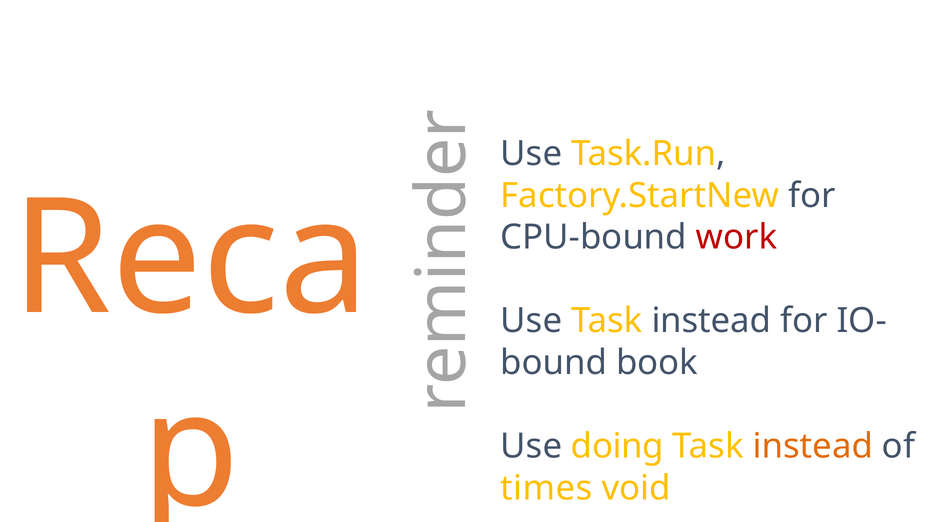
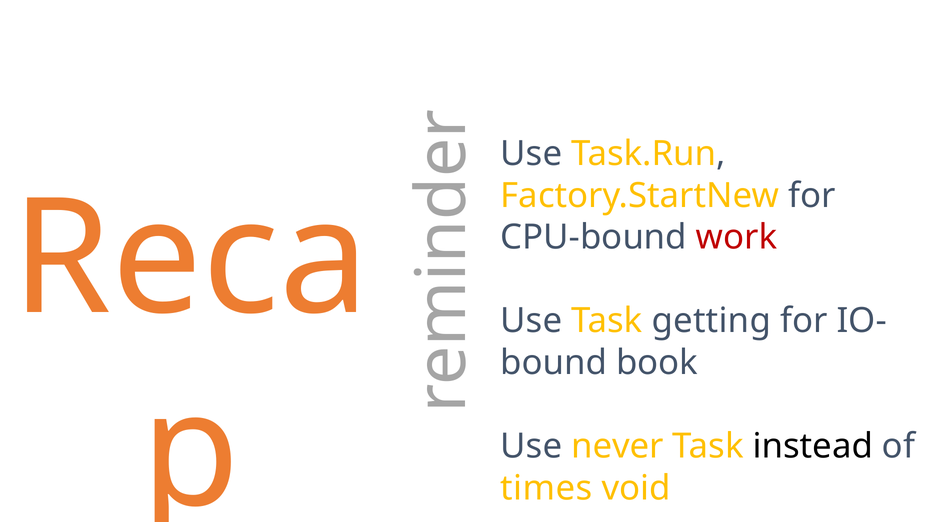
Use Task instead: instead -> getting
doing: doing -> never
instead at (813, 446) colour: orange -> black
